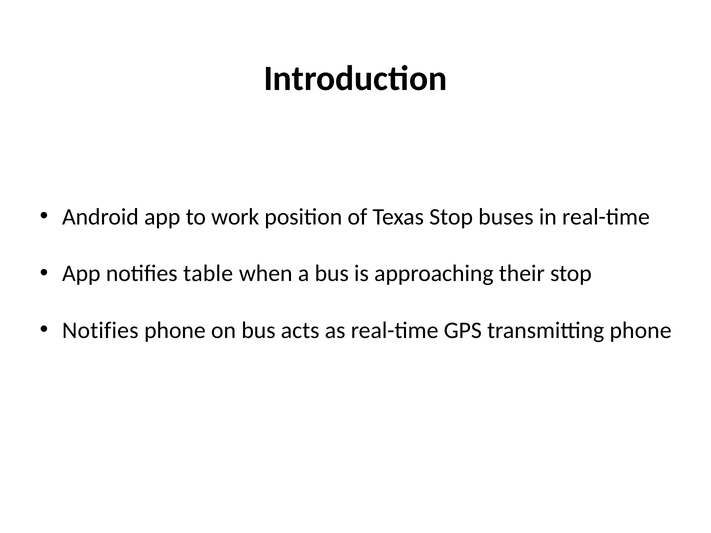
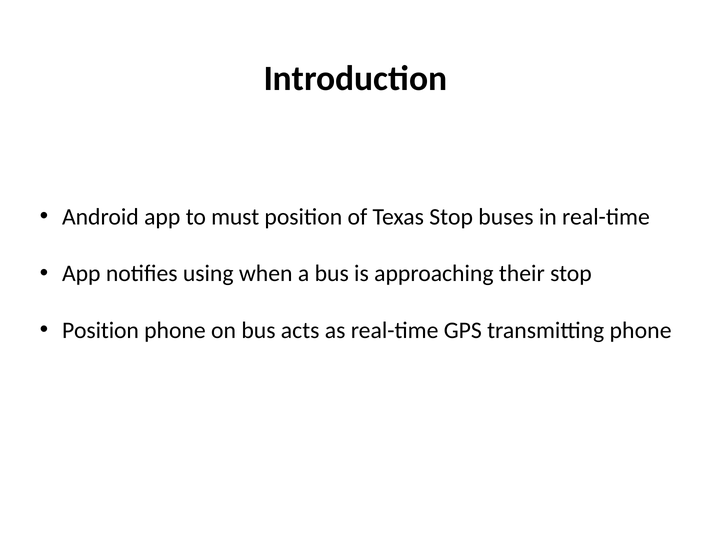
work: work -> must
table: table -> using
Notifies at (100, 331): Notifies -> Position
